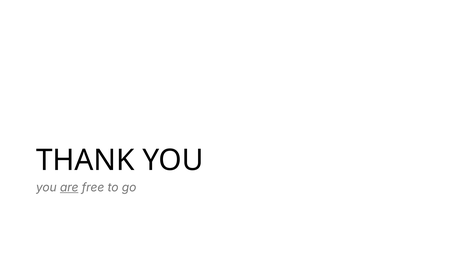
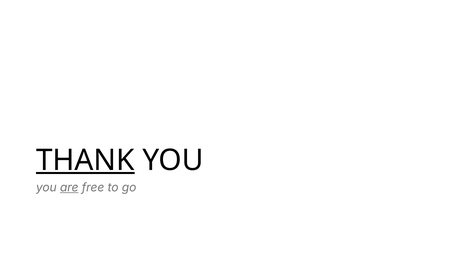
THANK underline: none -> present
